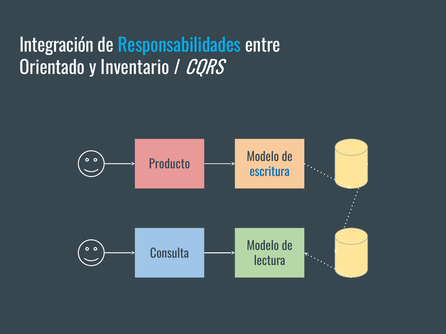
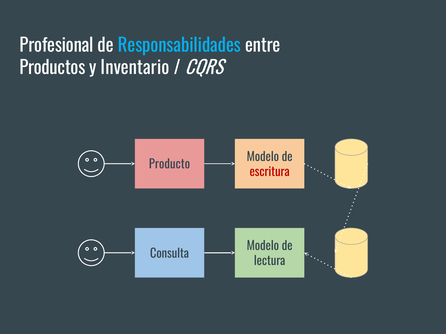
Integración: Integración -> Profesional
Orientado: Orientado -> Productos
escritura colour: blue -> red
